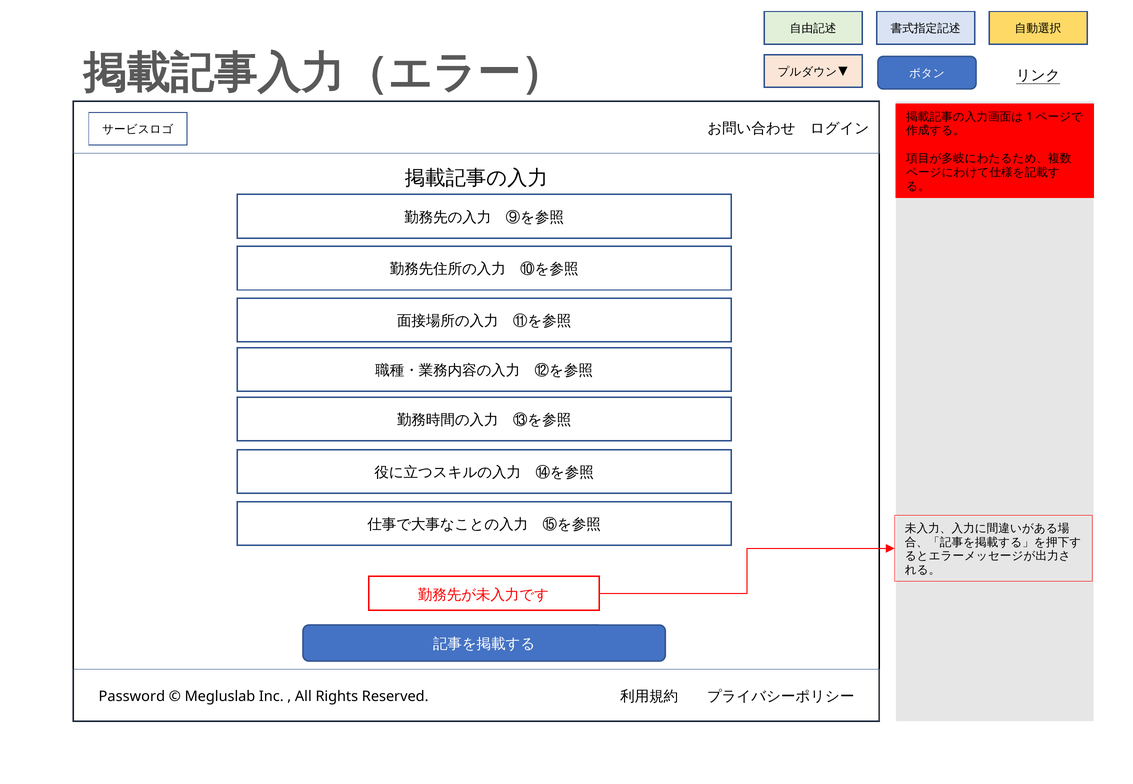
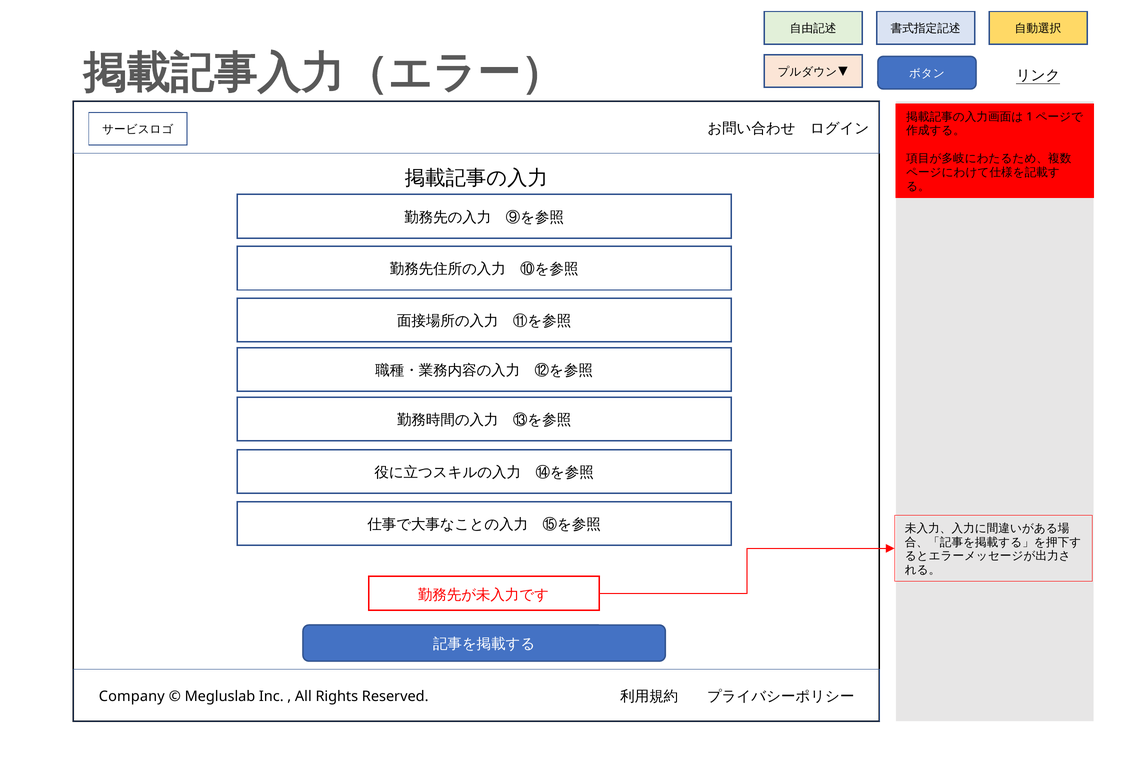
Password: Password -> Company
